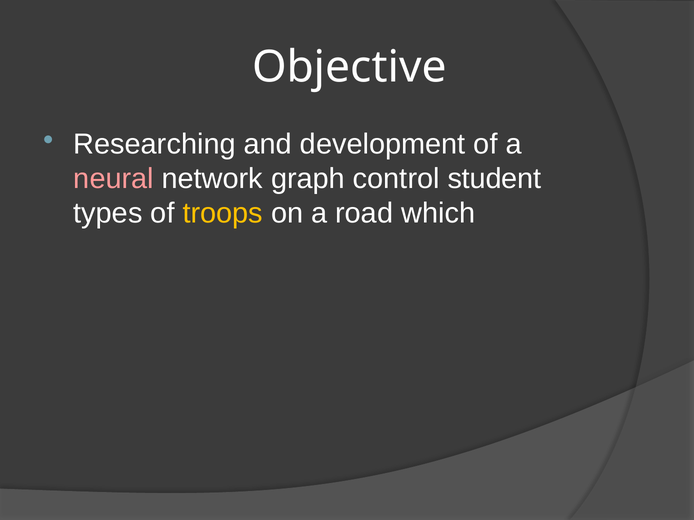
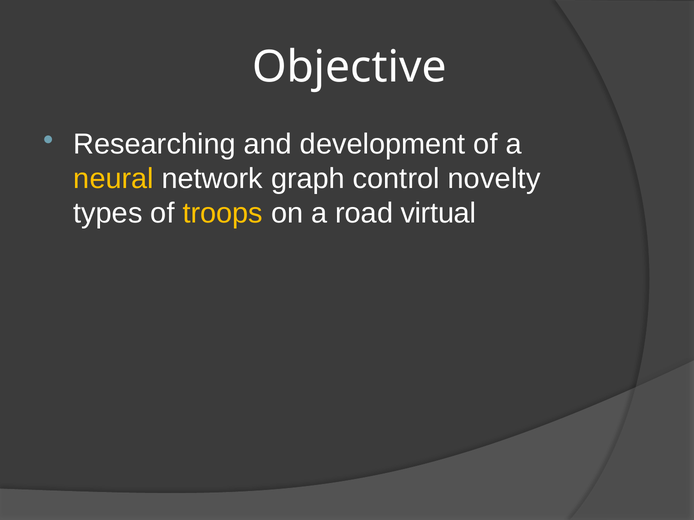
neural colour: pink -> yellow
student: student -> novelty
which: which -> virtual
